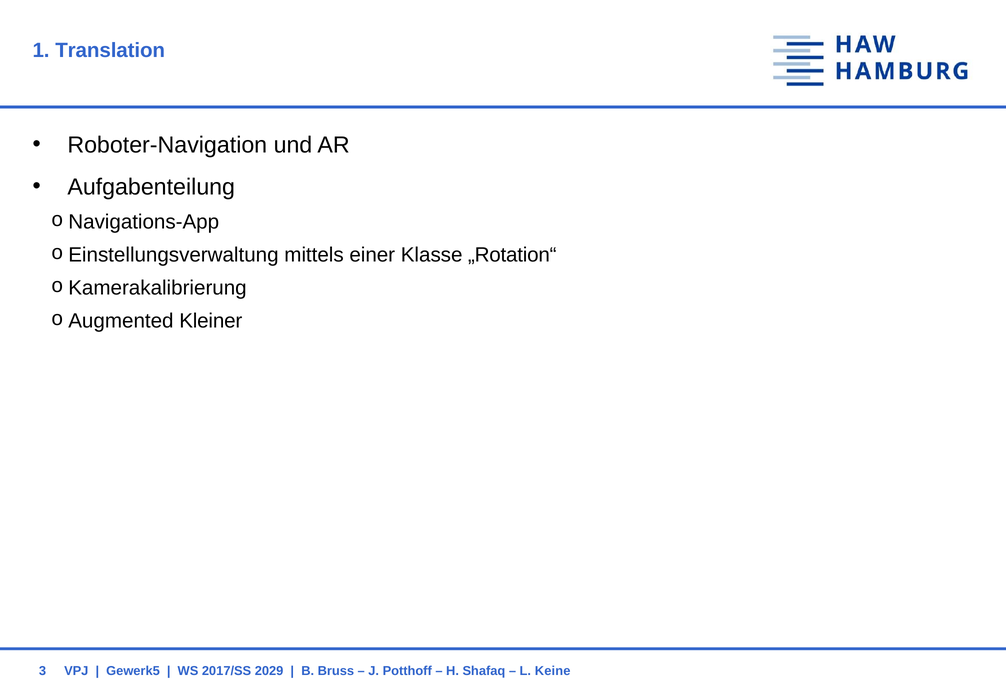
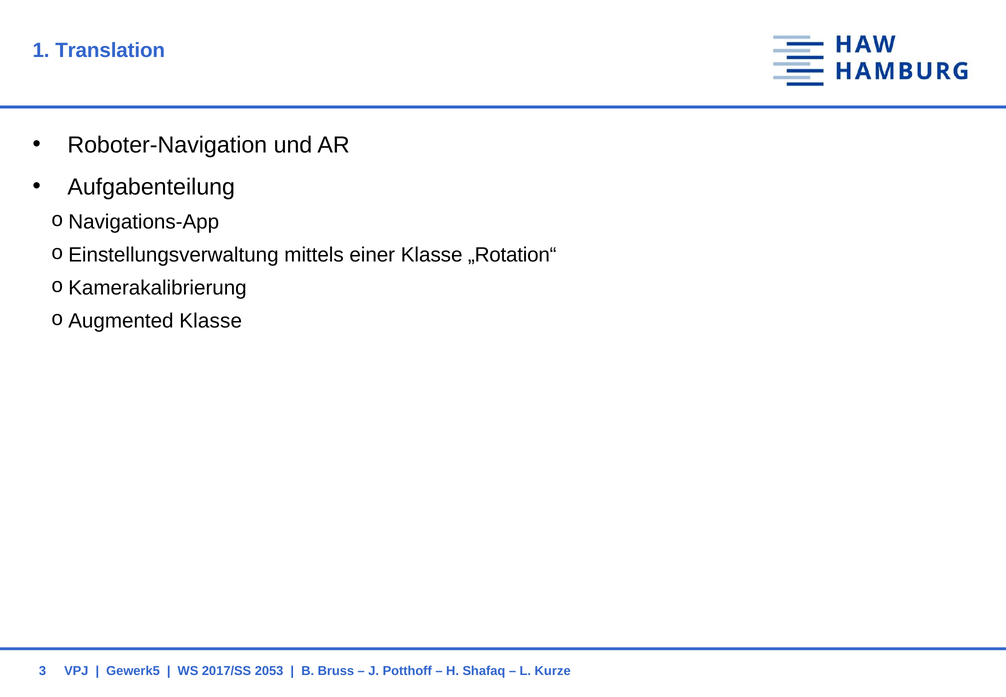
Kleiner at (211, 321): Kleiner -> Klasse
2029: 2029 -> 2053
Keine: Keine -> Kurze
